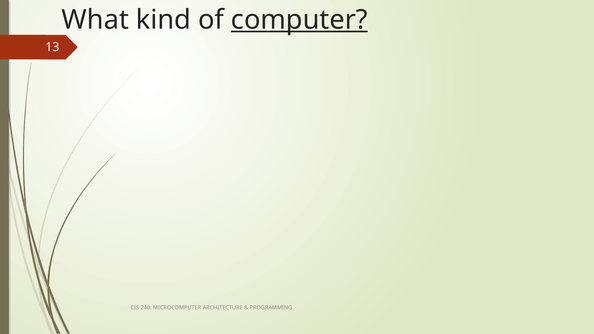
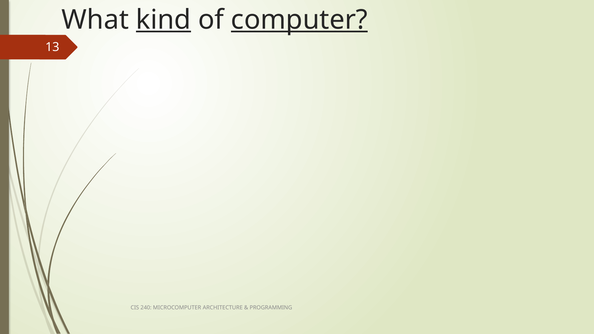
kind underline: none -> present
